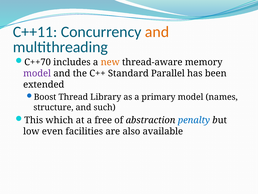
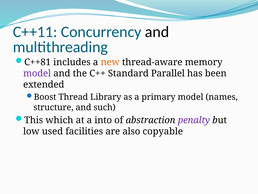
and at (157, 32) colour: orange -> black
C++70: C++70 -> C++81
free: free -> into
penalty colour: blue -> purple
even: even -> used
available: available -> copyable
